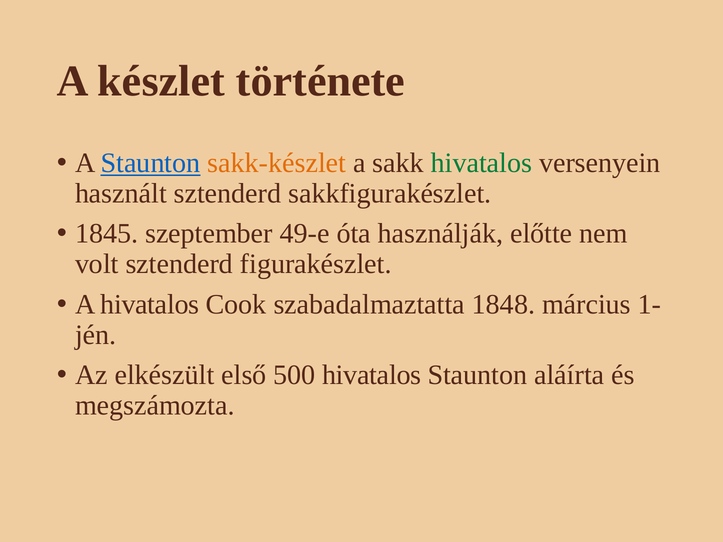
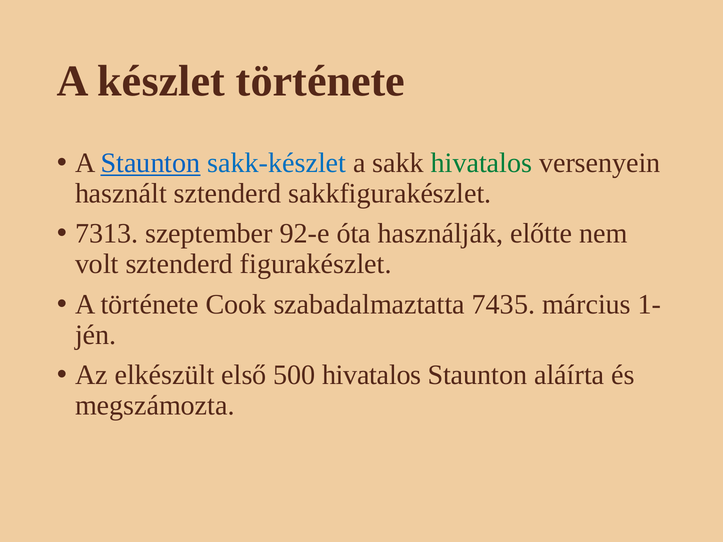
sakk-készlet colour: orange -> blue
1845: 1845 -> 7313
49-e: 49-e -> 92-e
A hivatalos: hivatalos -> története
1848: 1848 -> 7435
